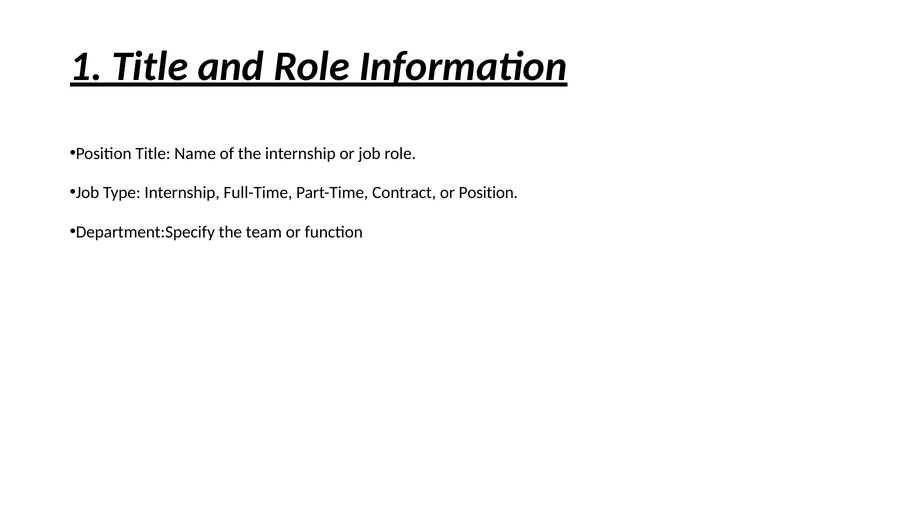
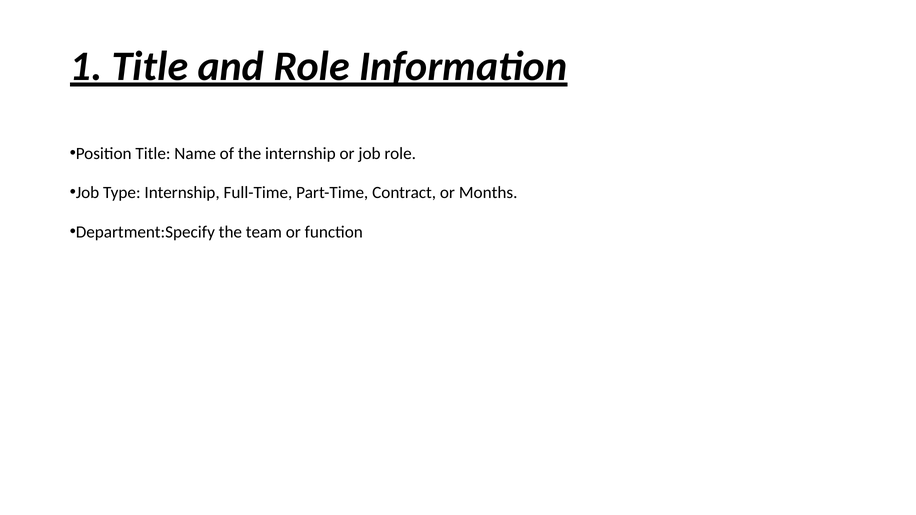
or Position: Position -> Months
